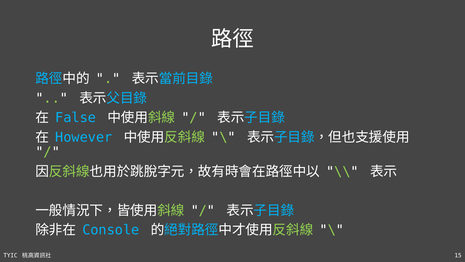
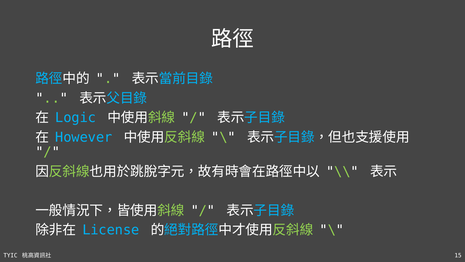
False: False -> Logic
Console: Console -> License
